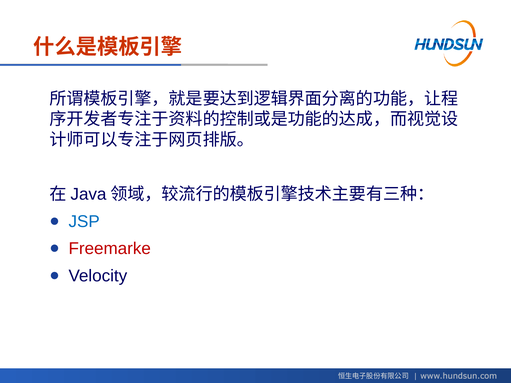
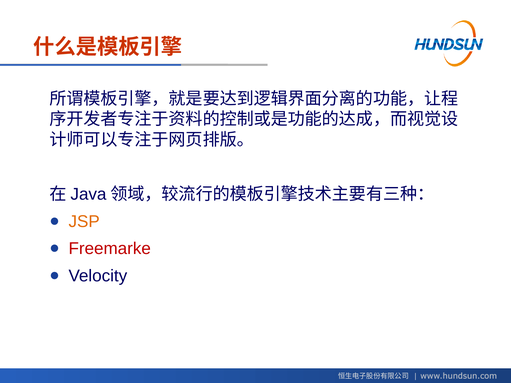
JSP colour: blue -> orange
